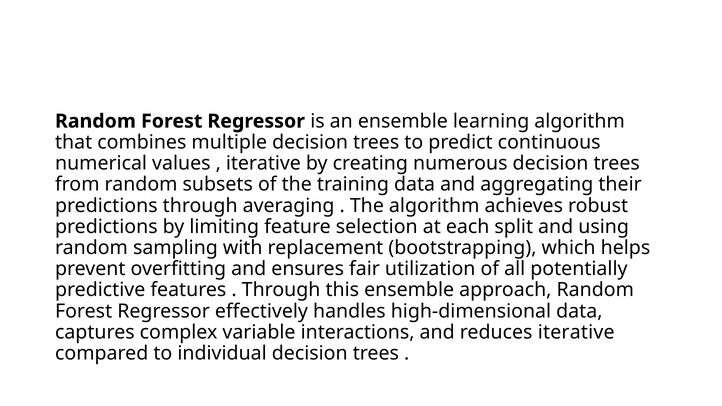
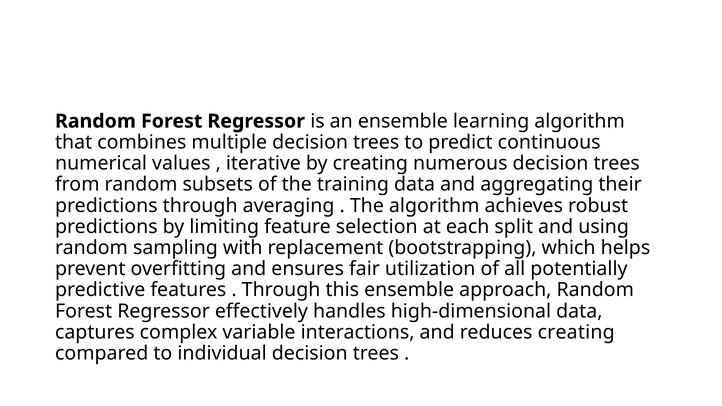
reduces iterative: iterative -> creating
